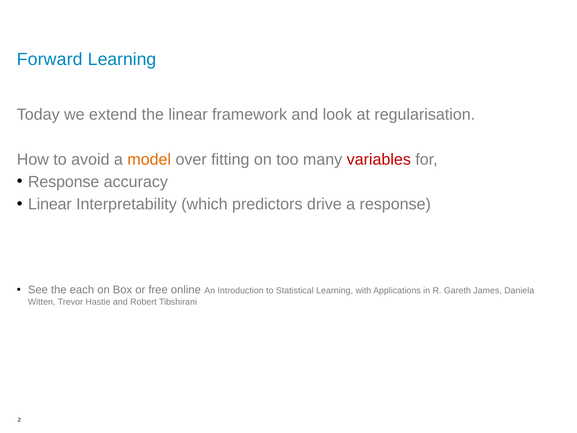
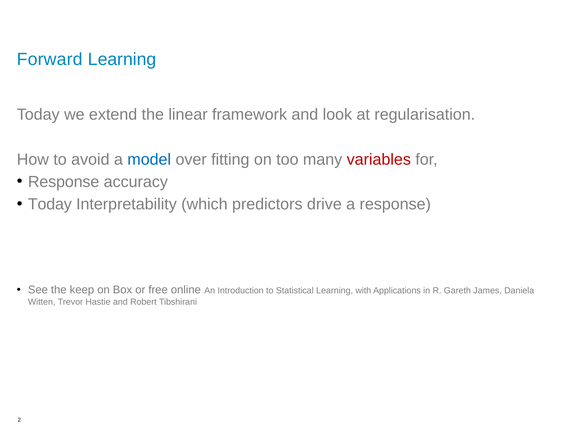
model colour: orange -> blue
Linear at (50, 204): Linear -> Today
each: each -> keep
